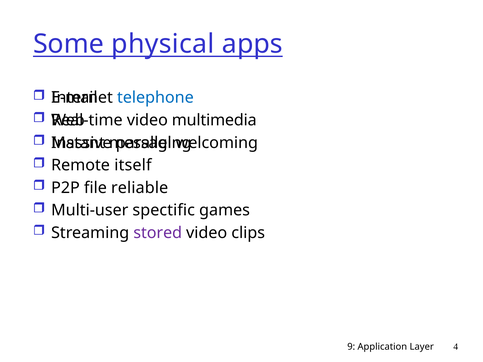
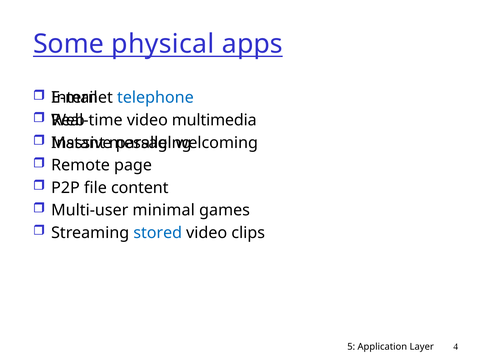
itself: itself -> page
reliable: reliable -> content
spectific: spectific -> minimal
stored colour: purple -> blue
9: 9 -> 5
